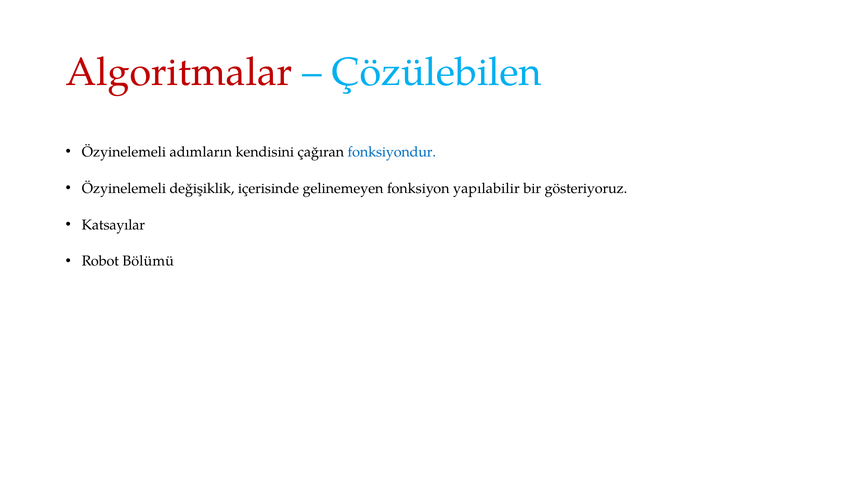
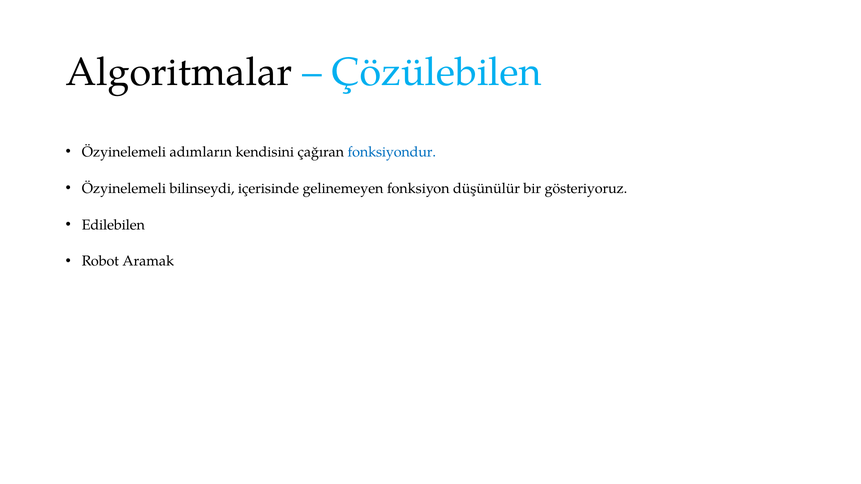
Algoritmalar colour: red -> black
değişiklik: değişiklik -> bilinseydi
yapılabilir: yapılabilir -> düşünülür
Katsayılar: Katsayılar -> Edilebilen
Bölümü: Bölümü -> Aramak
